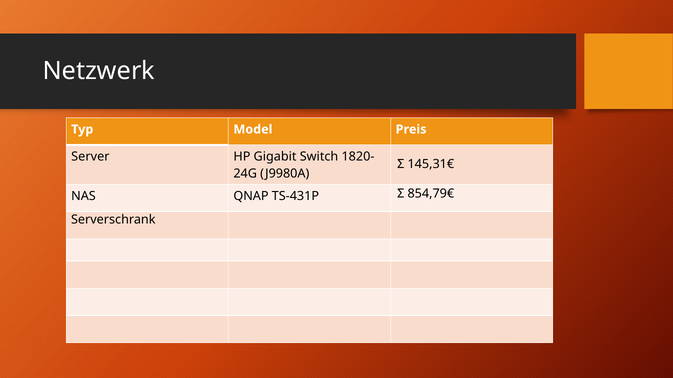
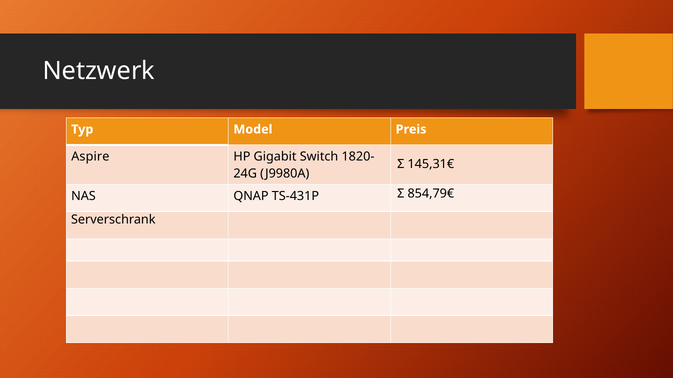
Server: Server -> Aspire
